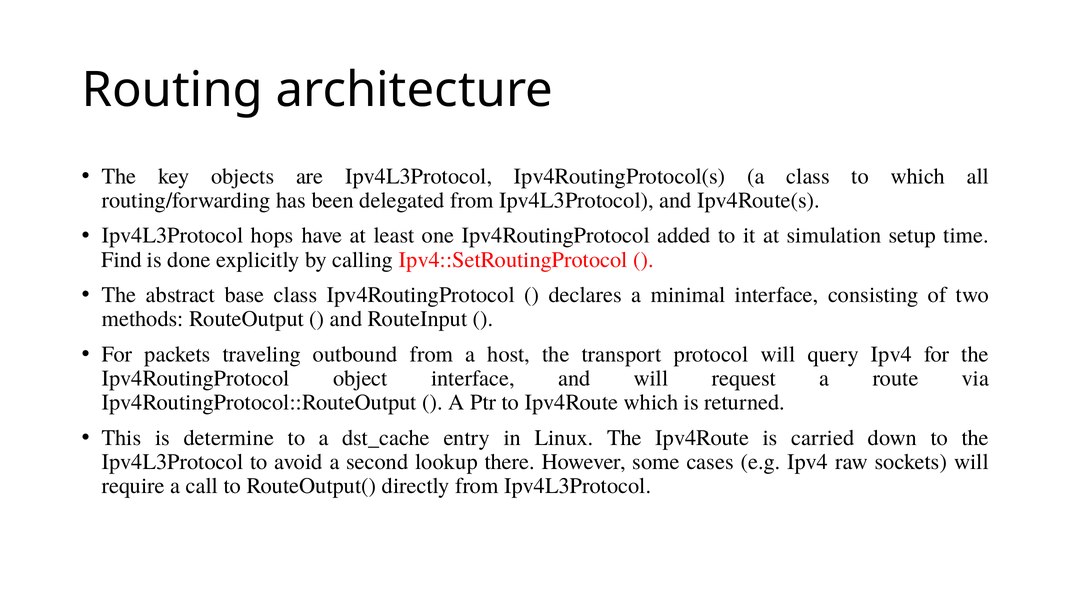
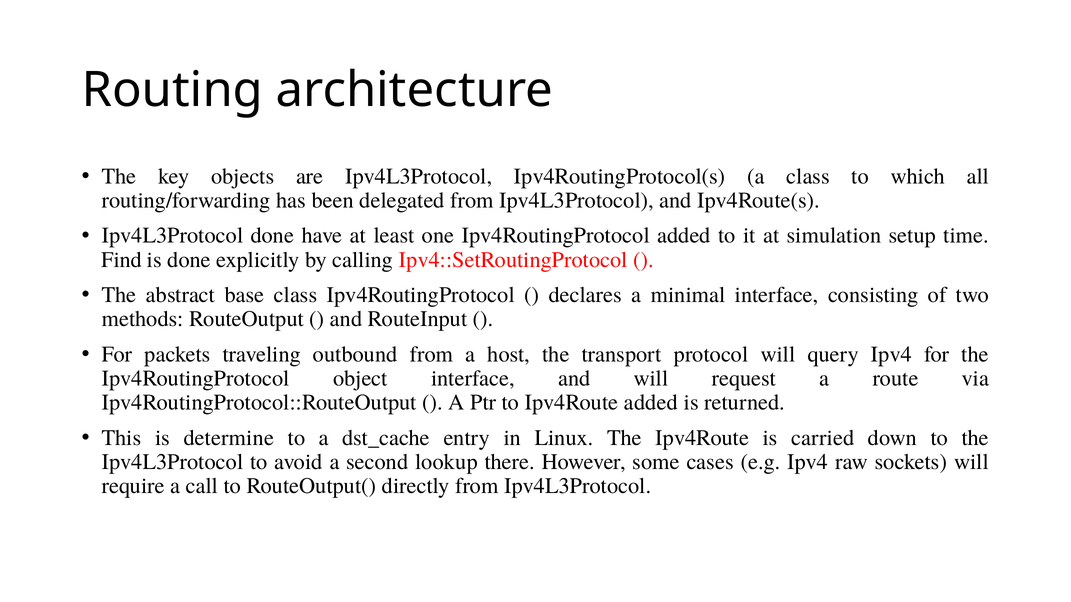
Ipv4L3Protocol hops: hops -> done
Ipv4Route which: which -> added
